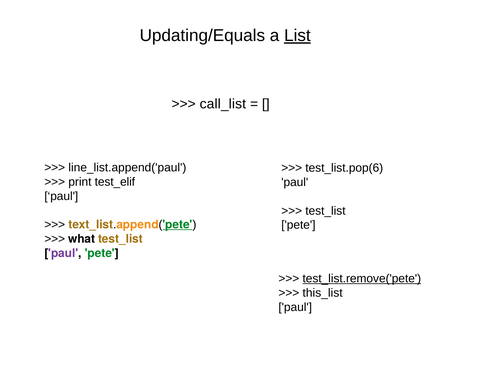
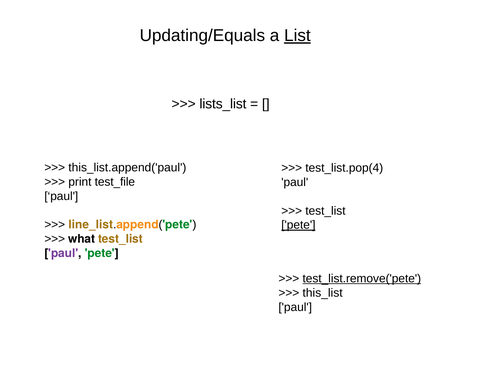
call_list: call_list -> lists_list
line_list.append('paul: line_list.append('paul -> this_list.append('paul
test_list.pop(6: test_list.pop(6 -> test_list.pop(4
test_elif: test_elif -> test_file
text_list: text_list -> line_list
pete at (178, 225) underline: present -> none
pete at (298, 225) underline: none -> present
